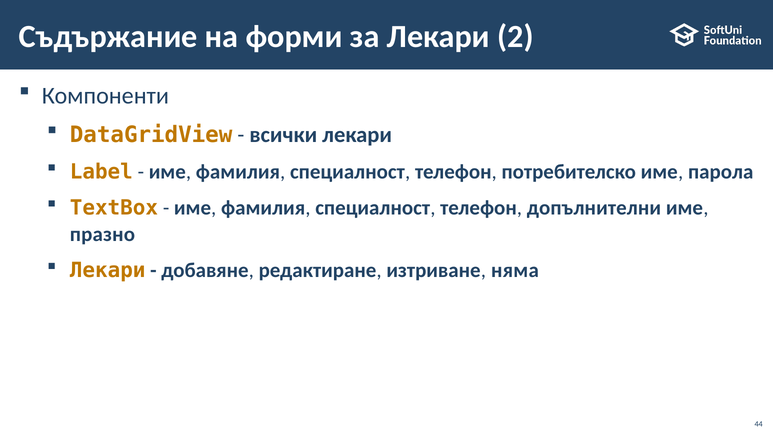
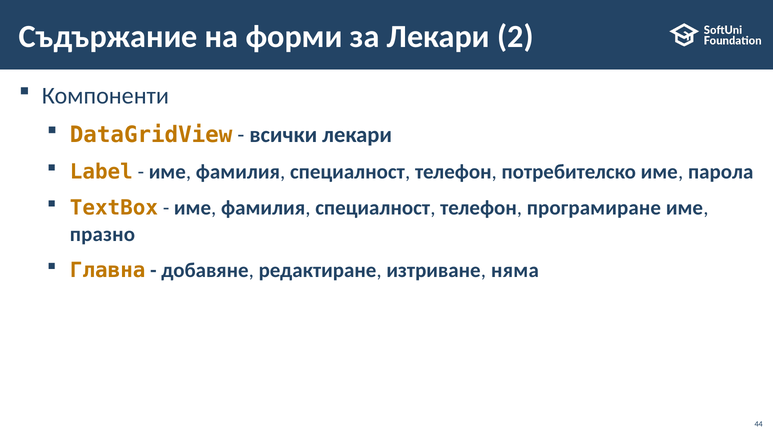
допълнителни: допълнителни -> програмиране
Лекари at (108, 270): Лекари -> Главна
